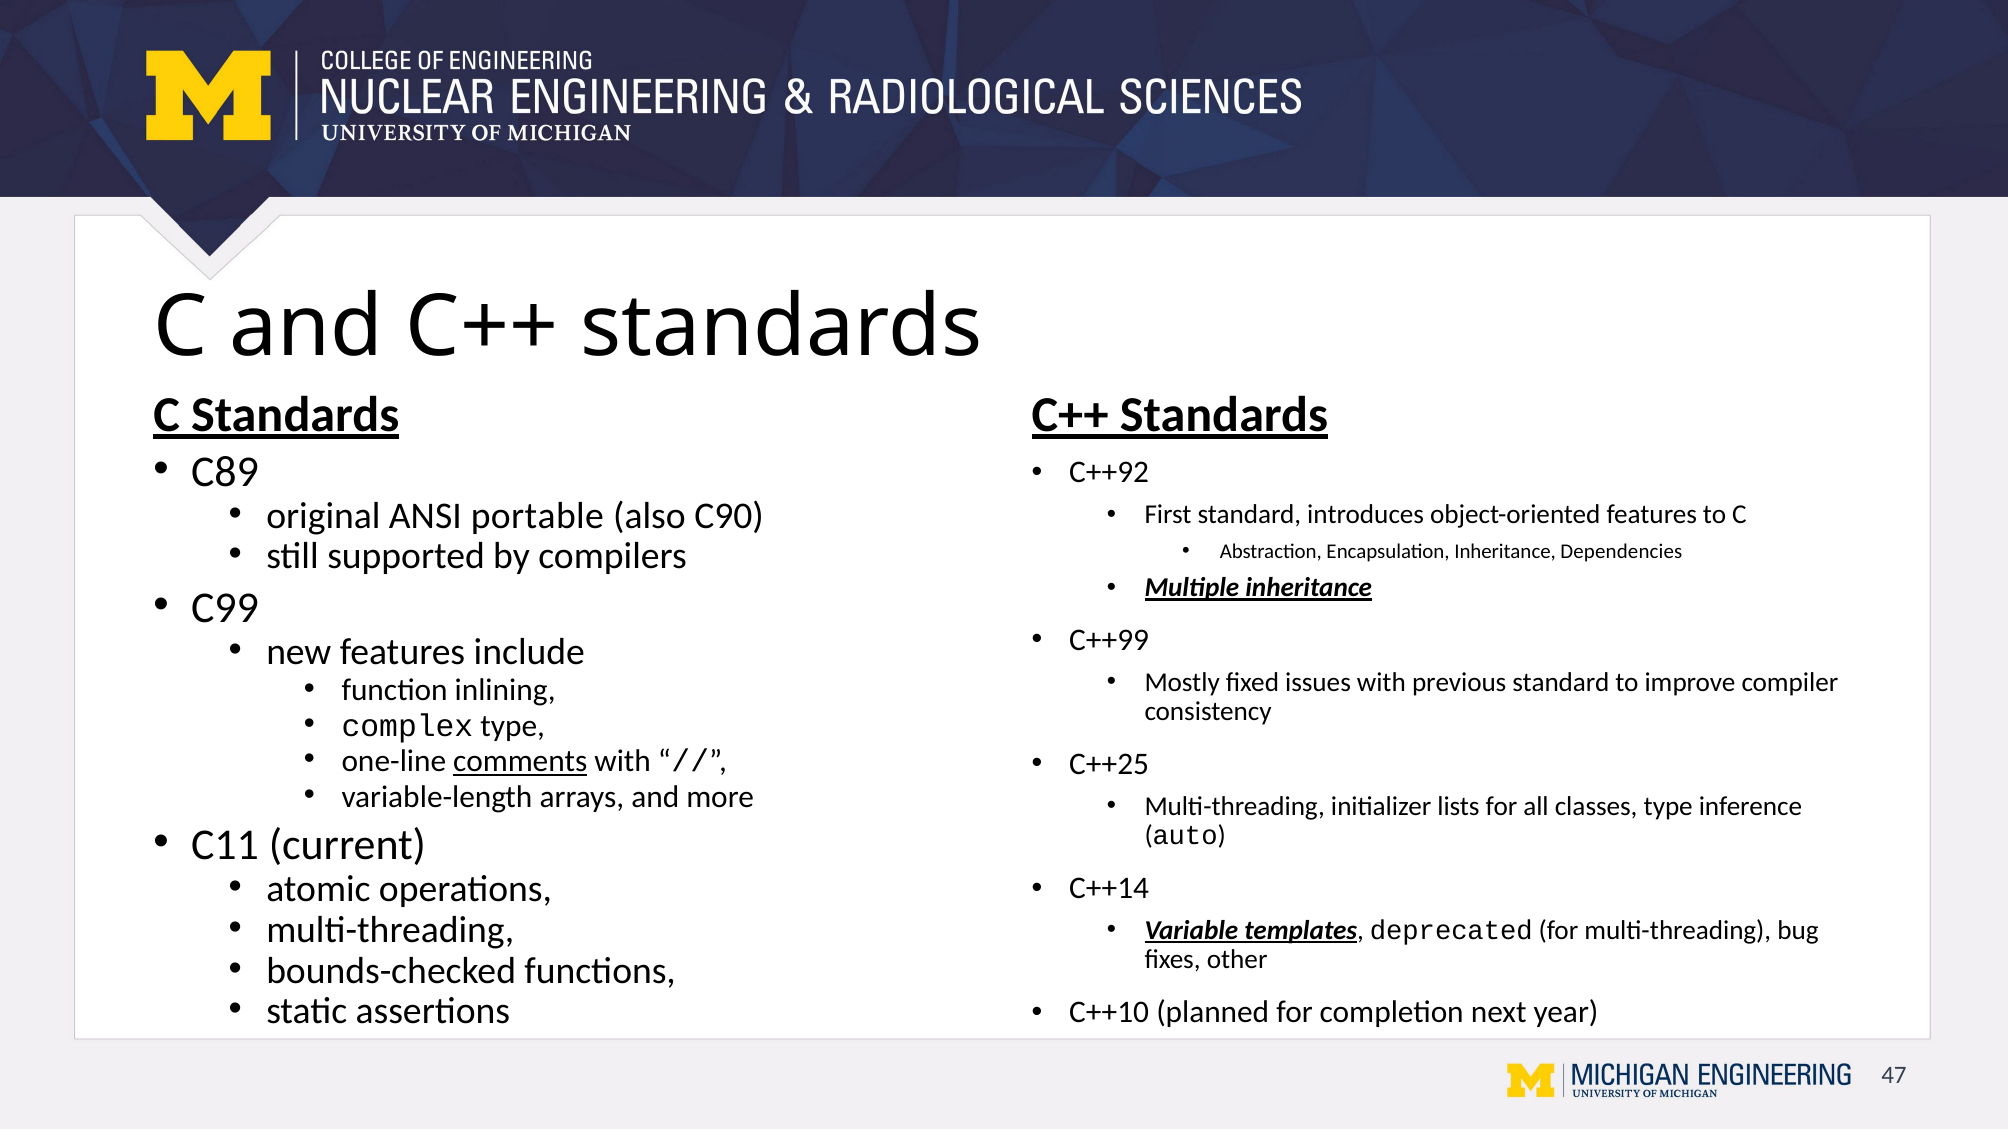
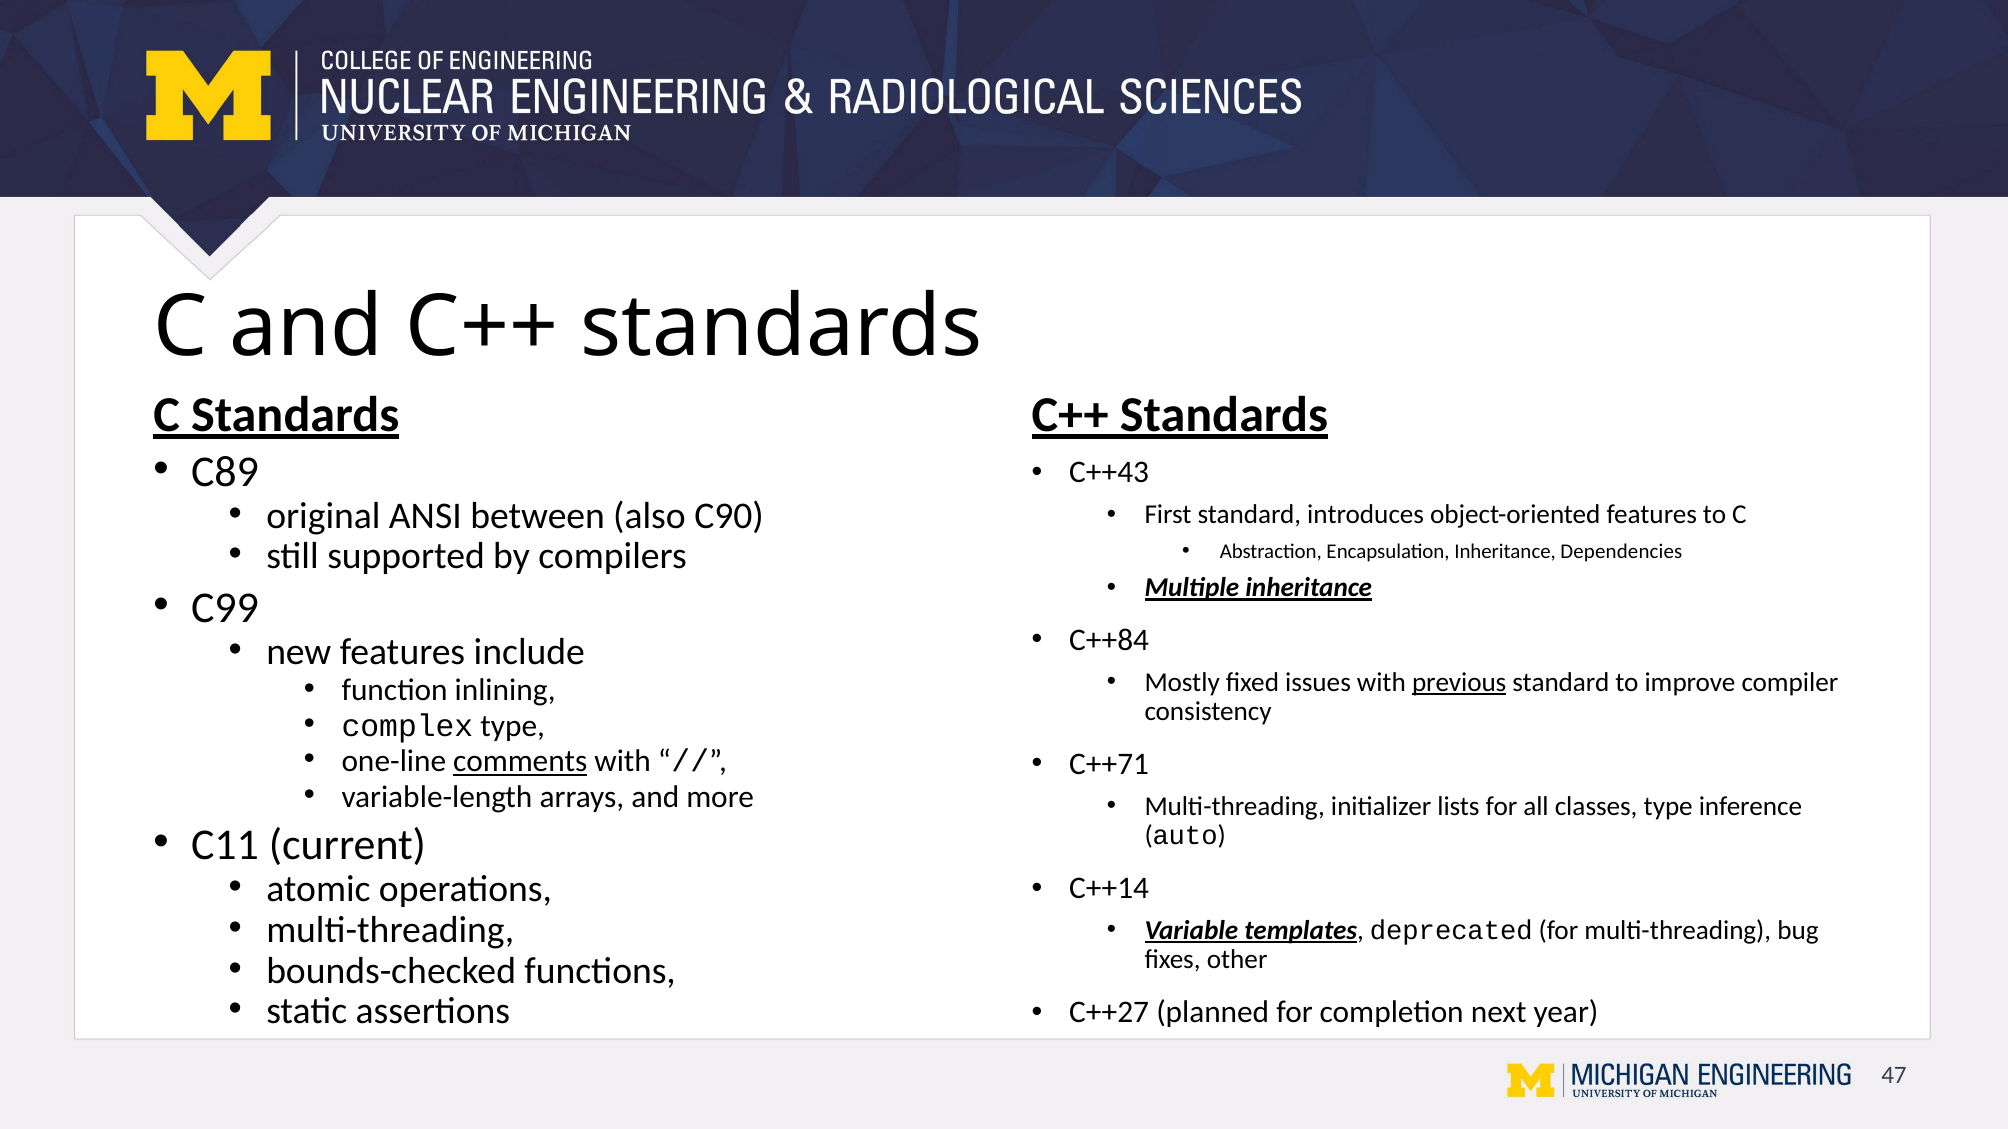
C++92: C++92 -> C++43
portable: portable -> between
C++99: C++99 -> C++84
previous underline: none -> present
C++25: C++25 -> C++71
C++10: C++10 -> C++27
